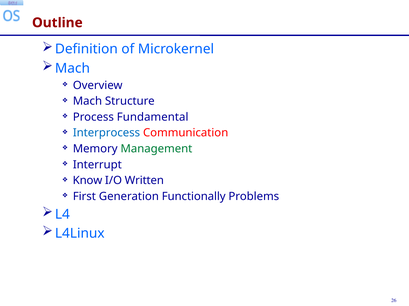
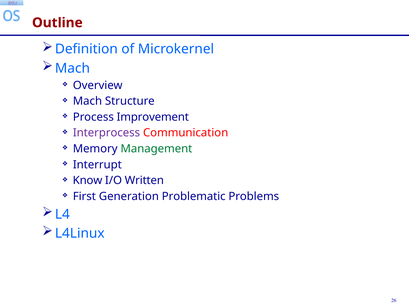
Fundamental: Fundamental -> Improvement
Interprocess colour: blue -> purple
Functionally: Functionally -> Problematic
